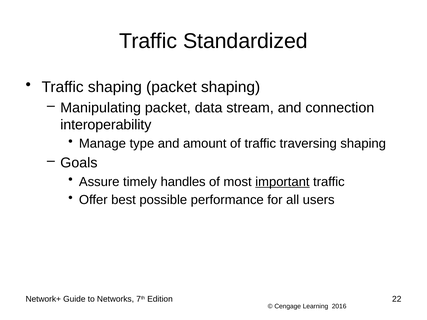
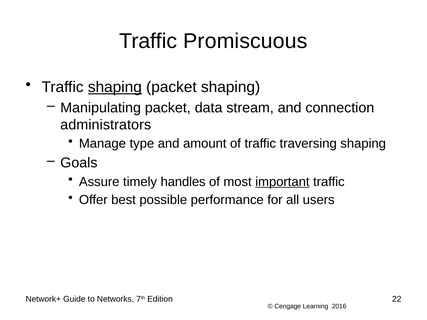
Standardized: Standardized -> Promiscuous
shaping at (115, 87) underline: none -> present
interoperability: interoperability -> administrators
